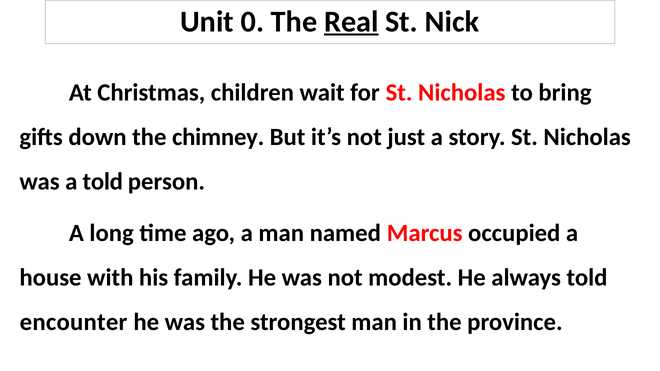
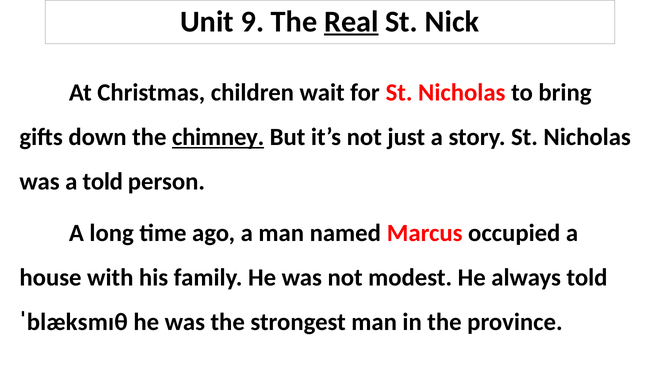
0: 0 -> 9
chimney underline: none -> present
encounter: encounter -> ˈblæksmɪθ
